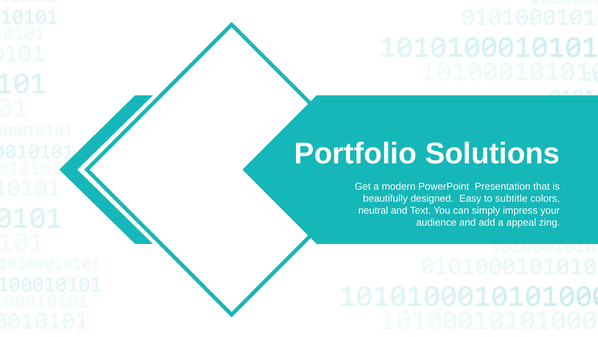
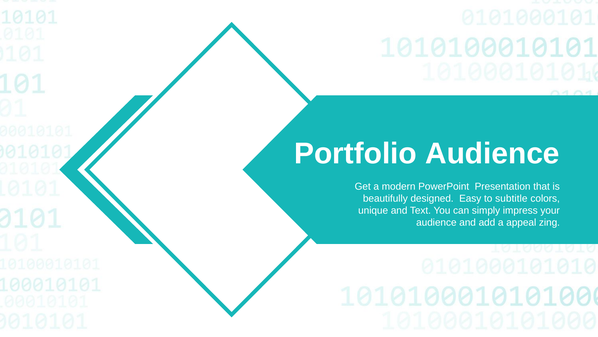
Portfolio Solutions: Solutions -> Audience
neutral: neutral -> unique
